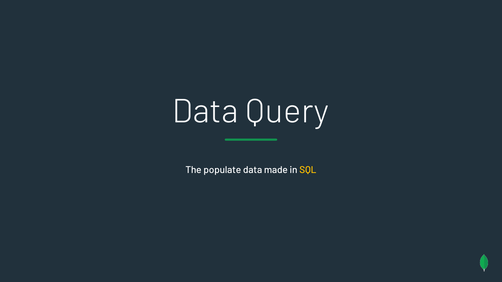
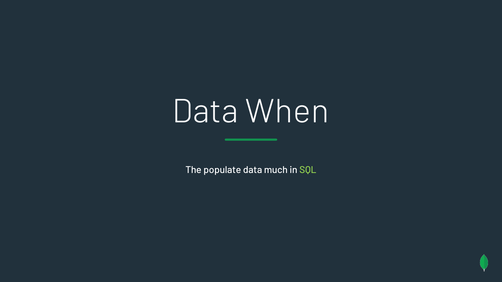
Query: Query -> When
made: made -> much
SQL colour: yellow -> light green
